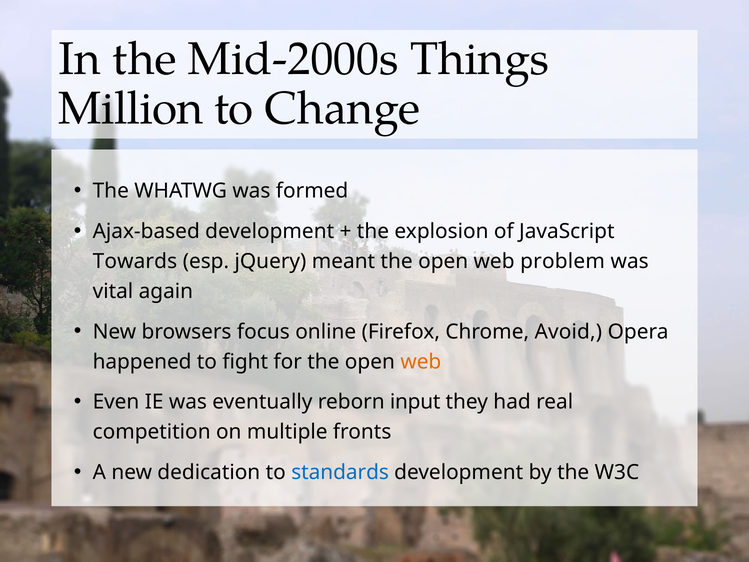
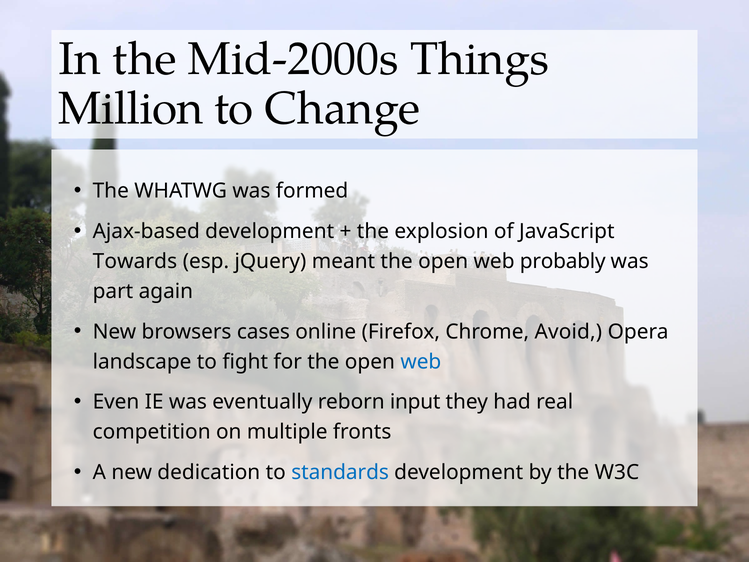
problem: problem -> probably
vital: vital -> part
focus: focus -> cases
happened: happened -> landscape
web at (421, 362) colour: orange -> blue
